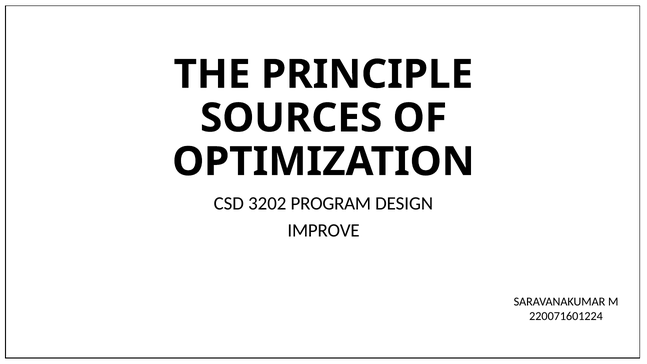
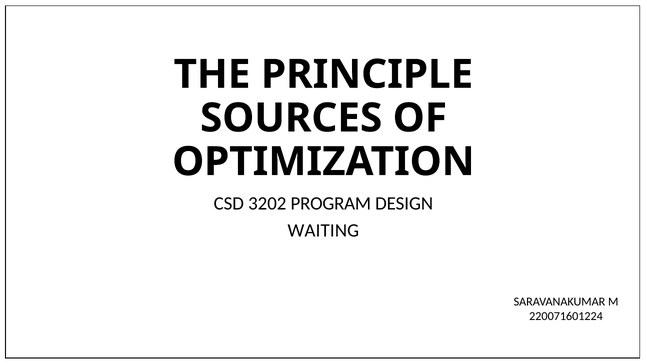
IMPROVE: IMPROVE -> WAITING
